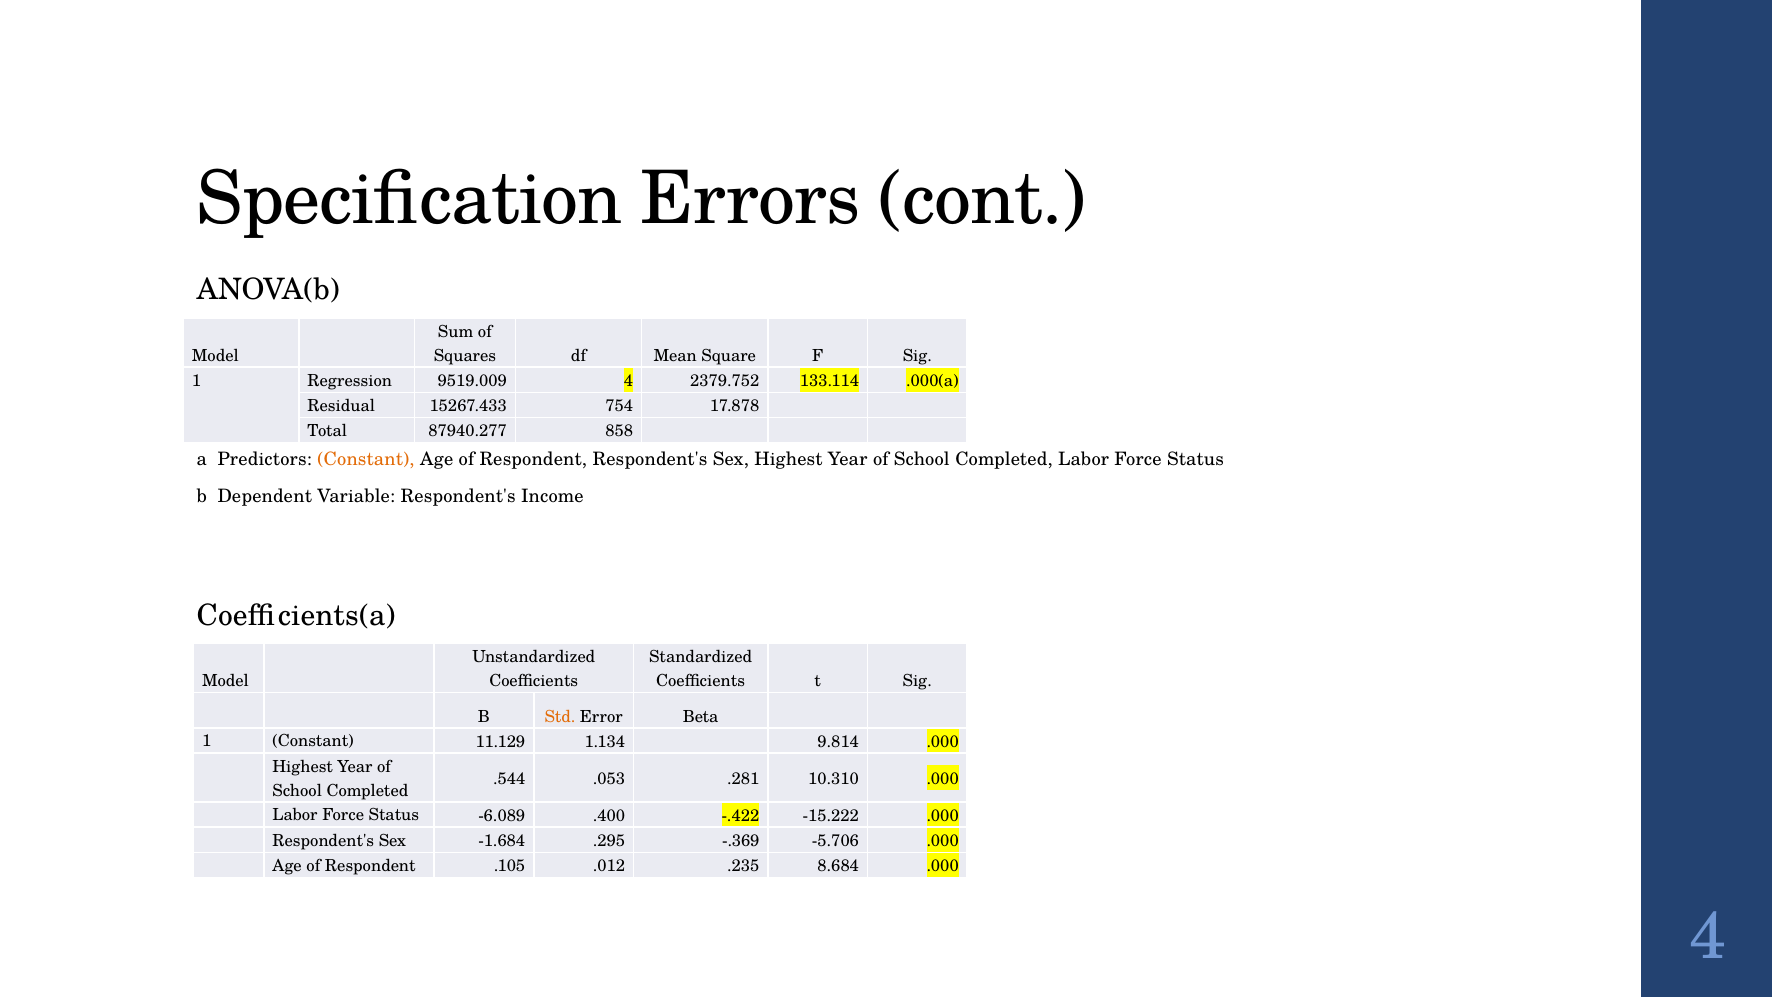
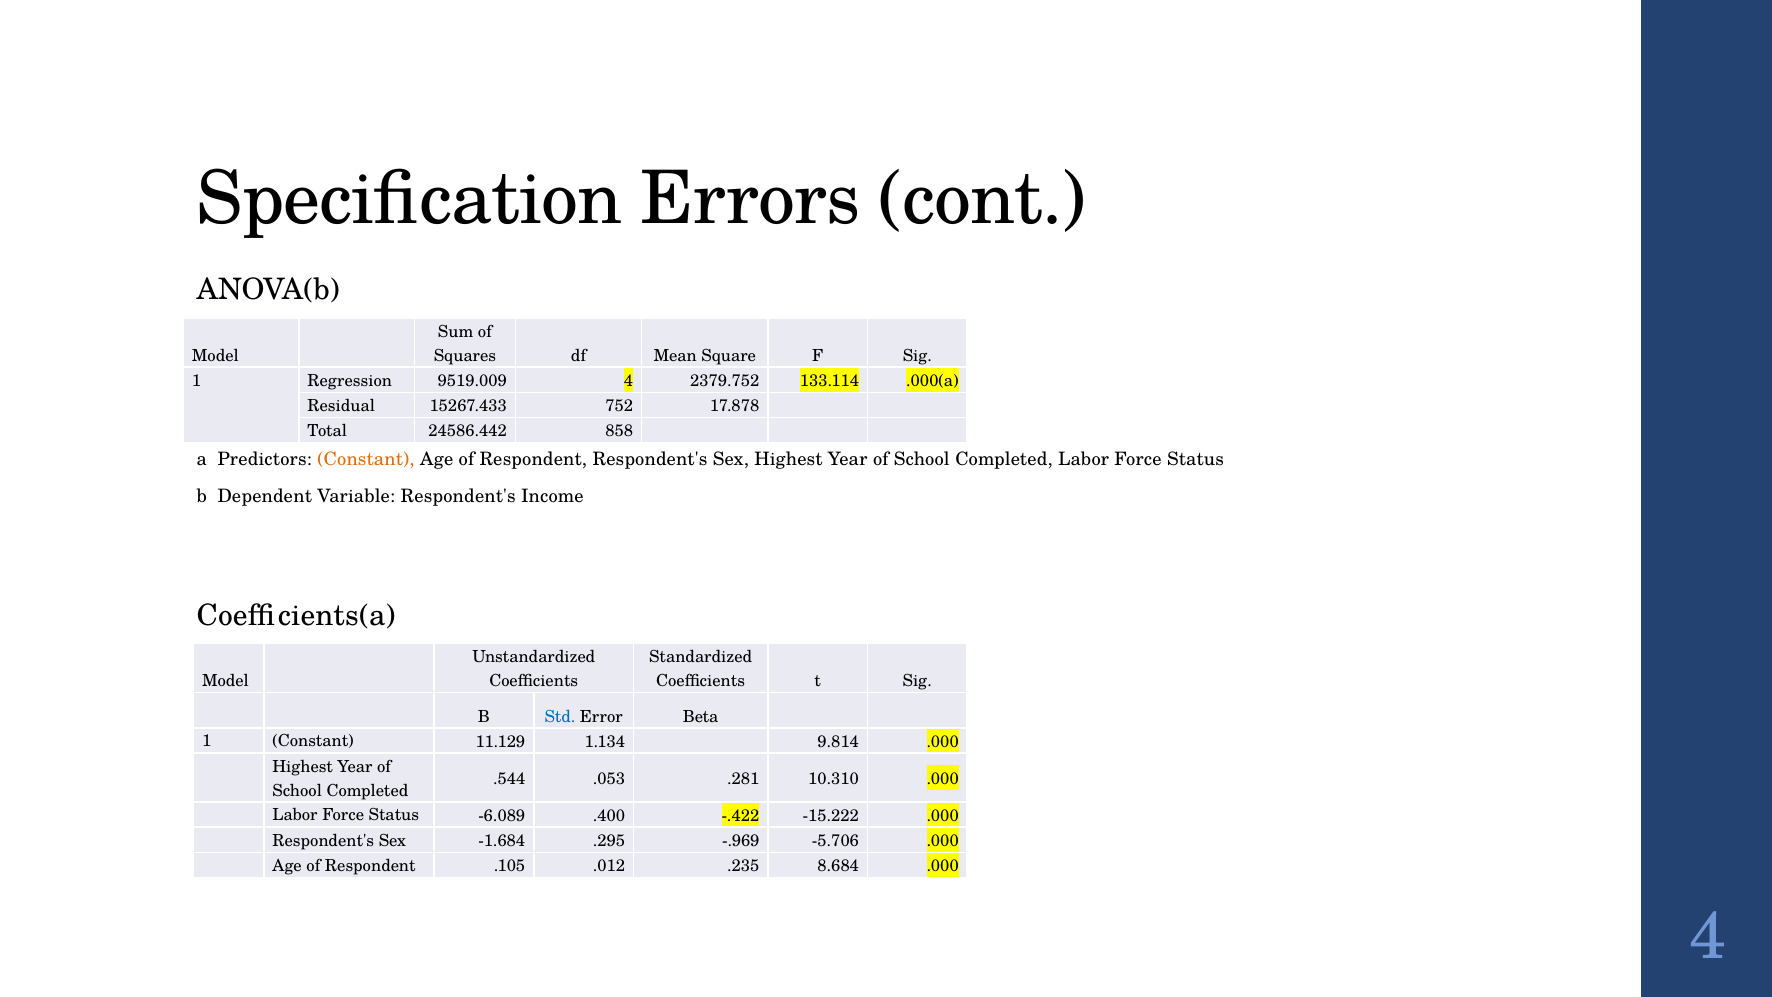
754: 754 -> 752
87940.277: 87940.277 -> 24586.442
Std colour: orange -> blue
-.369: -.369 -> -.969
